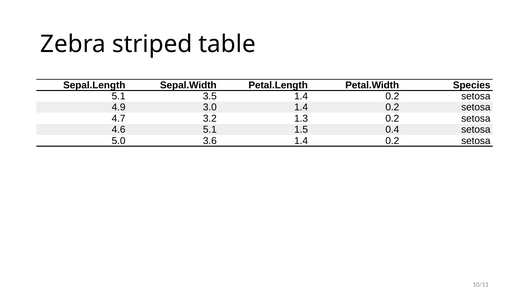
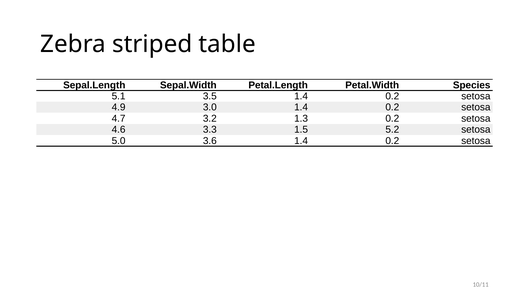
4.6 5.1: 5.1 -> 3.3
0.4: 0.4 -> 5.2
